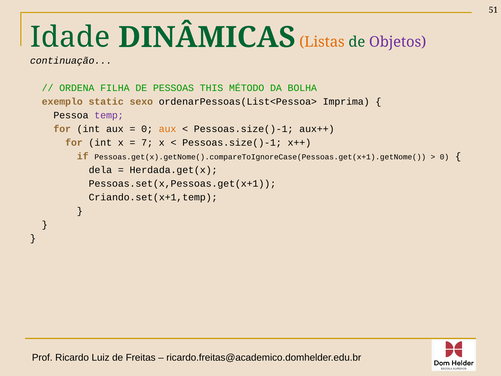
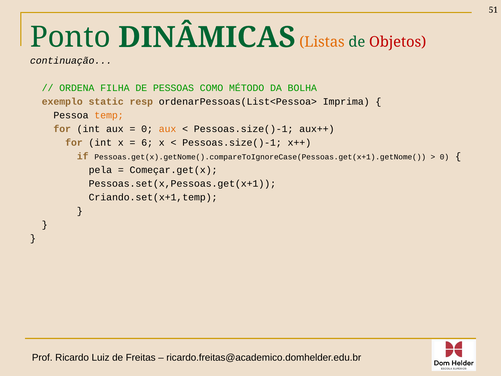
Idade: Idade -> Ponto
Objetos colour: purple -> red
THIS: THIS -> COMO
sexo: sexo -> resp
temp colour: purple -> orange
7: 7 -> 6
dela: dela -> pela
Herdada.get(x: Herdada.get(x -> Começar.get(x
